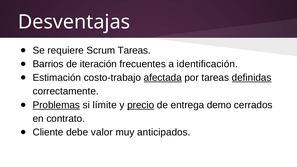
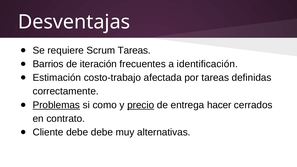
afectada underline: present -> none
definidas underline: present -> none
límite: límite -> como
demo: demo -> hacer
debe valor: valor -> debe
anticipados: anticipados -> alternativas
